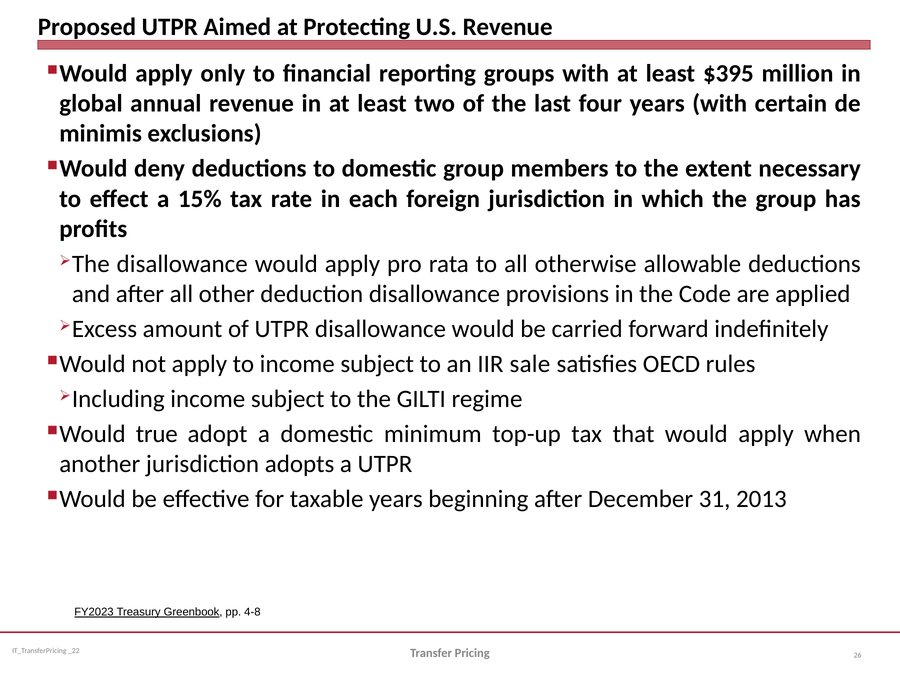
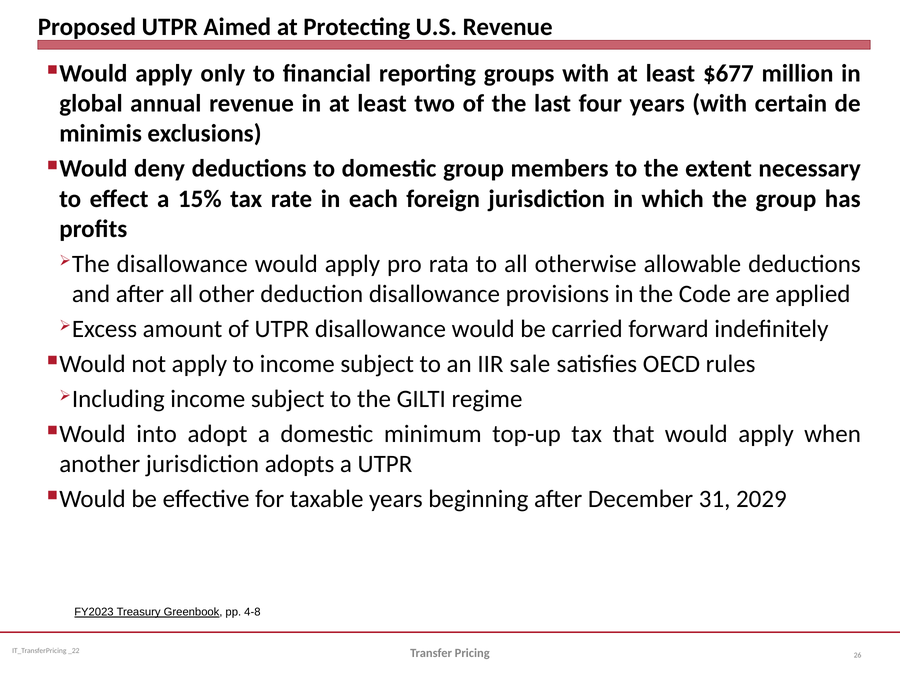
$395: $395 -> $677
true: true -> into
2013: 2013 -> 2029
